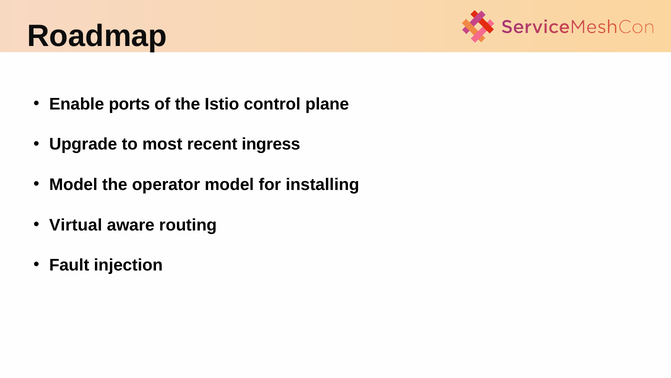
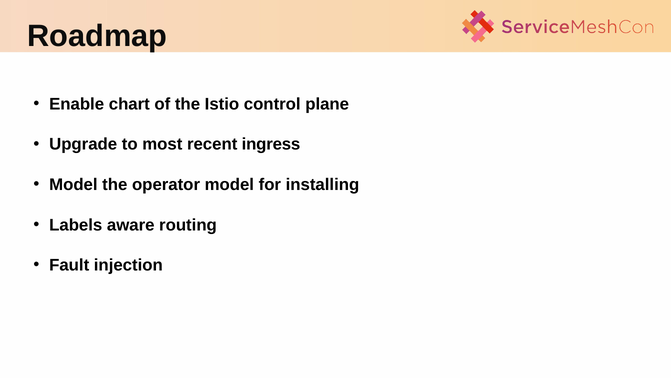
ports: ports -> chart
Virtual: Virtual -> Labels
